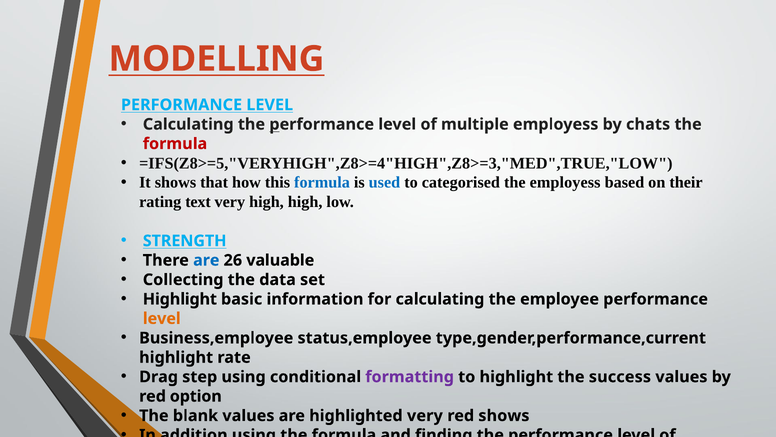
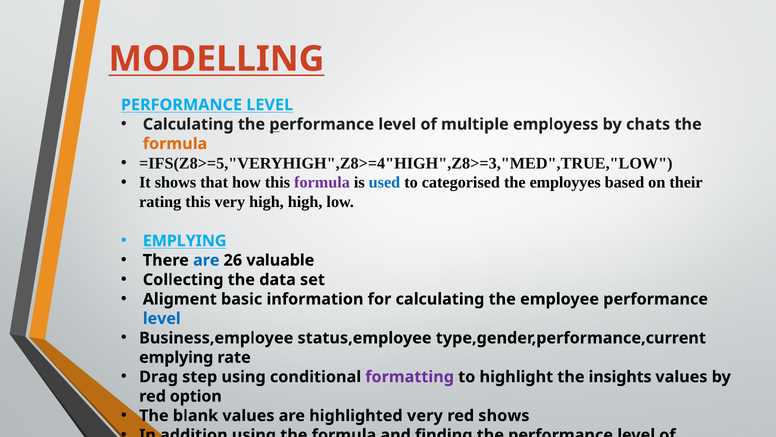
formula at (175, 144) colour: red -> orange
formula at (322, 182) colour: blue -> purple
the employess: employess -> employyes
rating text: text -> this
STRENGTH at (185, 241): STRENGTH -> EMPLYING
Highlight at (180, 299): Highlight -> Aligment
level at (162, 318) colour: orange -> blue
highlight at (176, 357): highlight -> emplying
success: success -> insights
